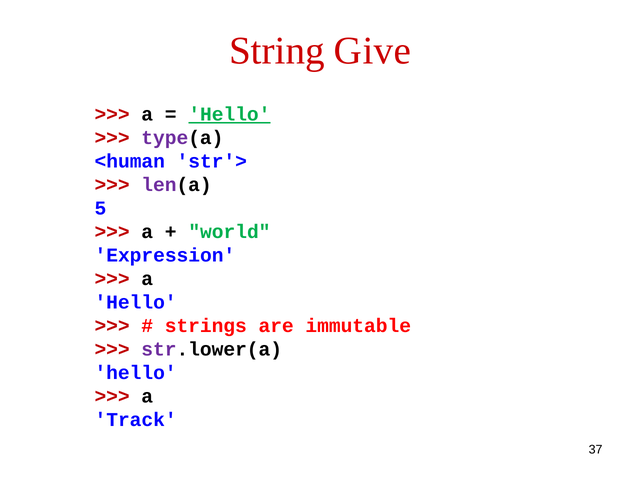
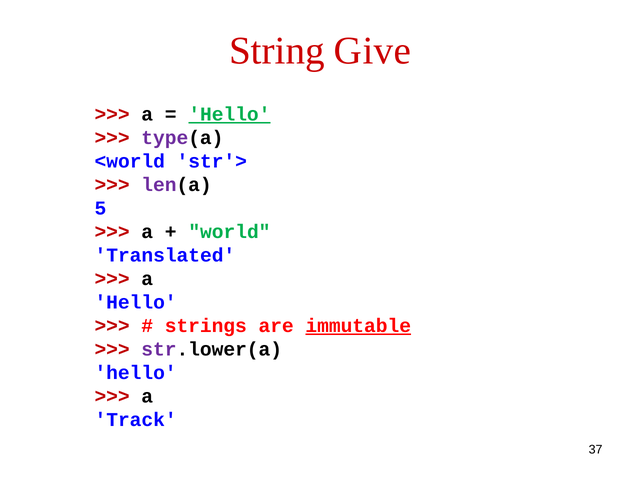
<human: <human -> <world
Expression: Expression -> Translated
immutable underline: none -> present
